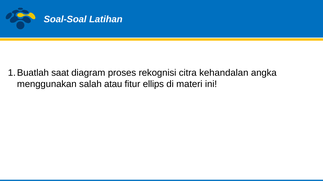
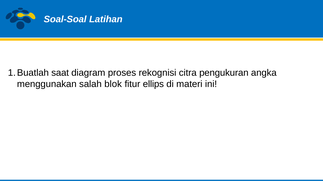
kehandalan: kehandalan -> pengukuran
atau: atau -> blok
